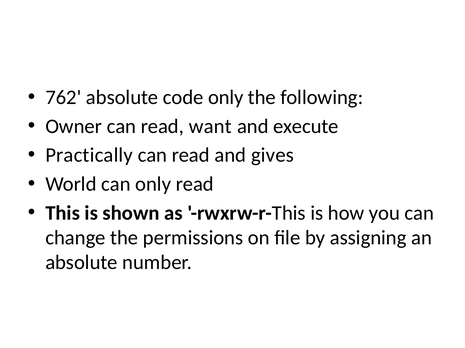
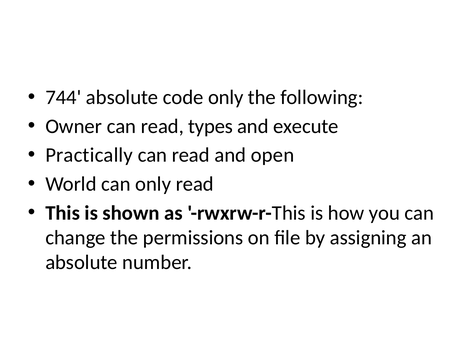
762: 762 -> 744
want: want -> types
gives: gives -> open
